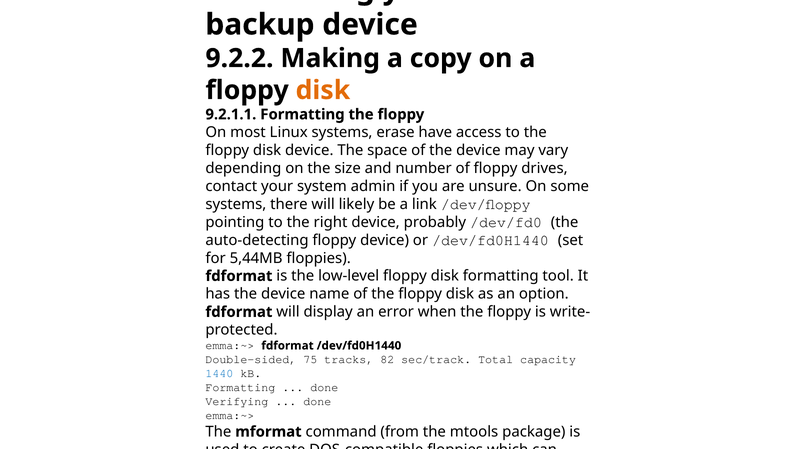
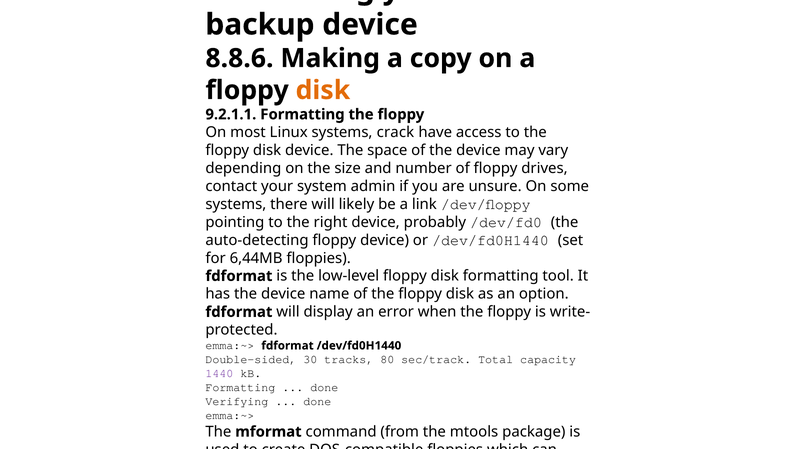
9.2.2: 9.2.2 -> 8.8.6
erase: erase -> crack
5,44MB: 5,44MB -> 6,44MB
75: 75 -> 30
82: 82 -> 80
1440 colour: blue -> purple
